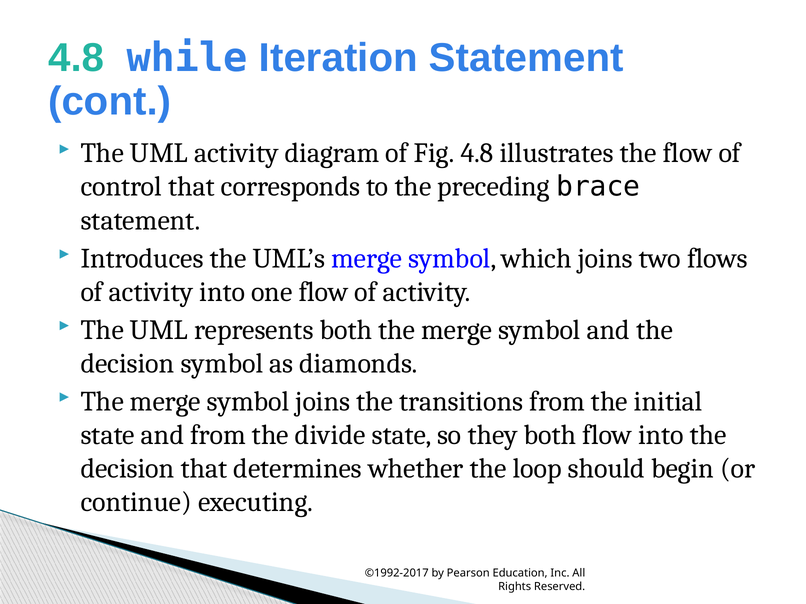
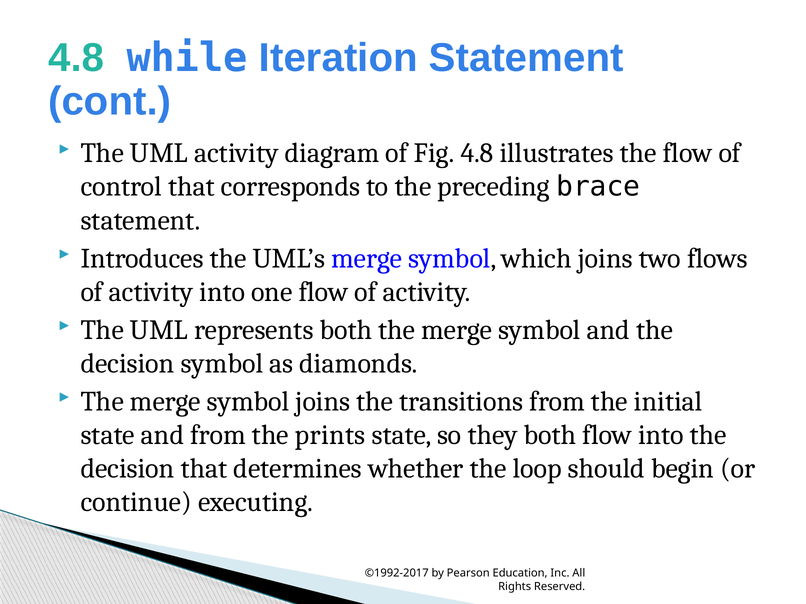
divide: divide -> prints
